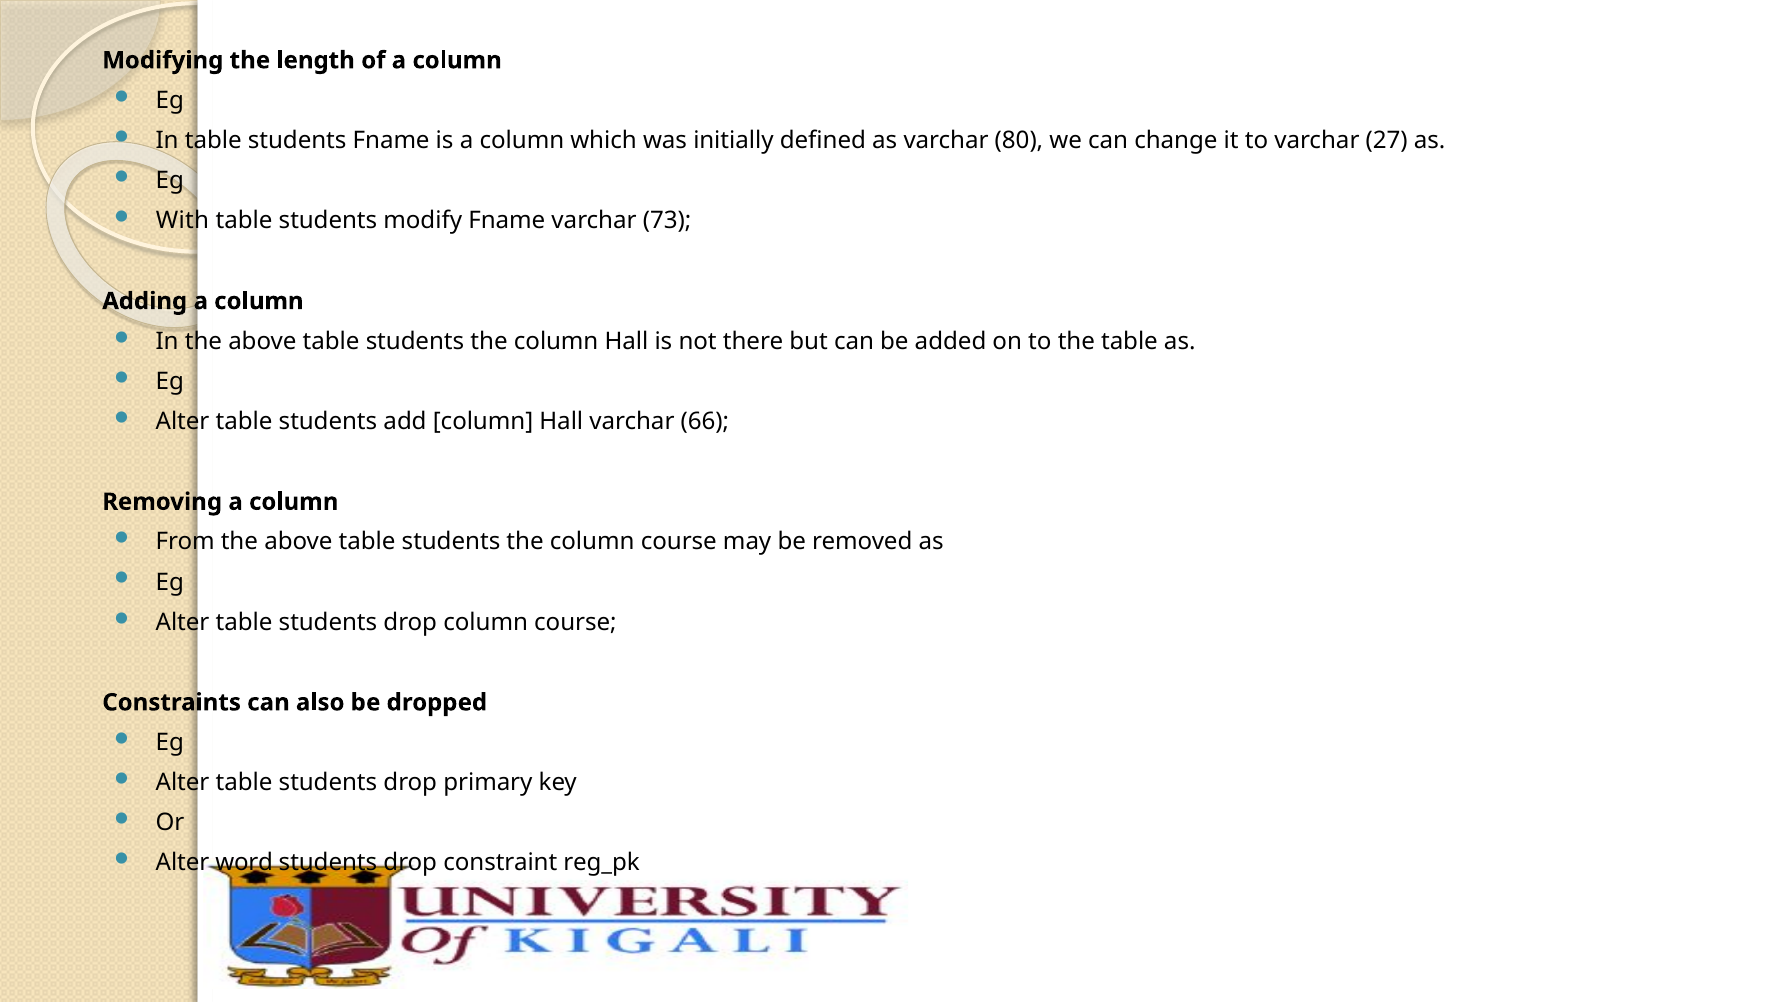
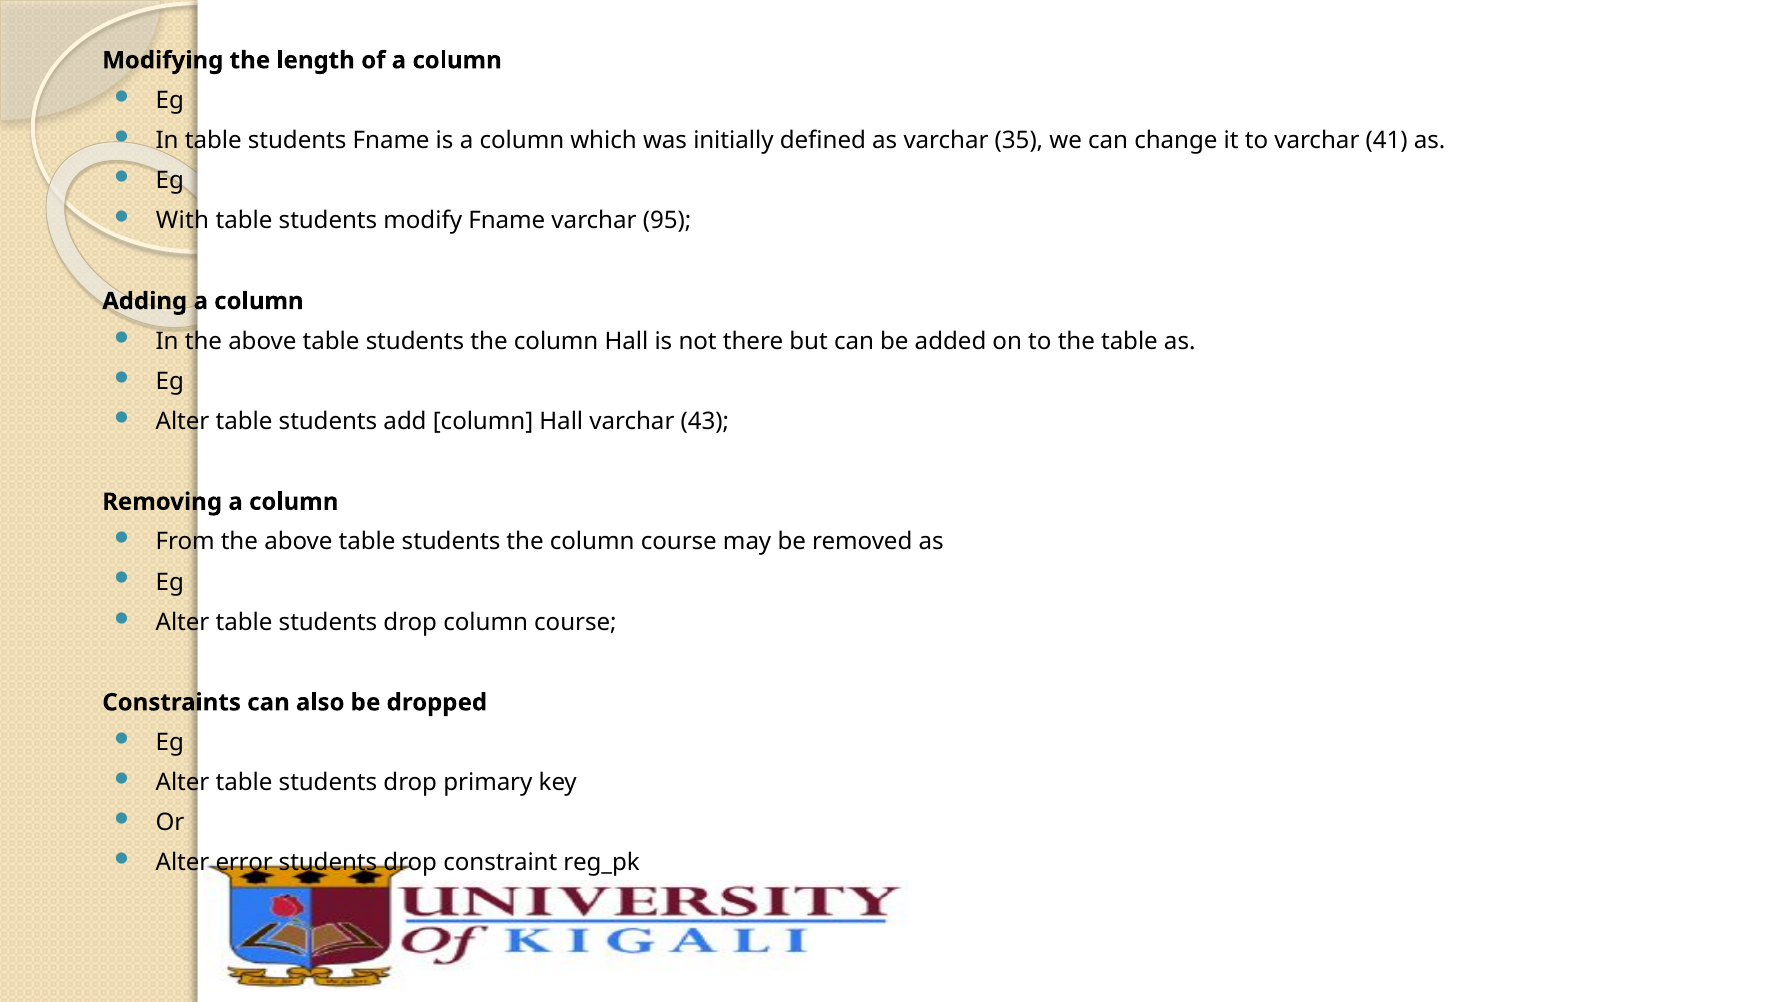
80: 80 -> 35
27: 27 -> 41
73: 73 -> 95
66: 66 -> 43
word: word -> error
